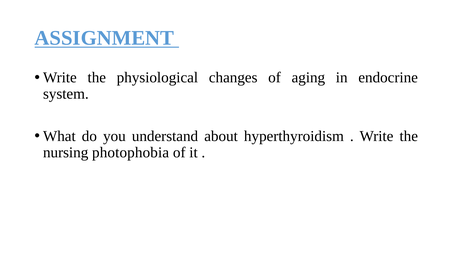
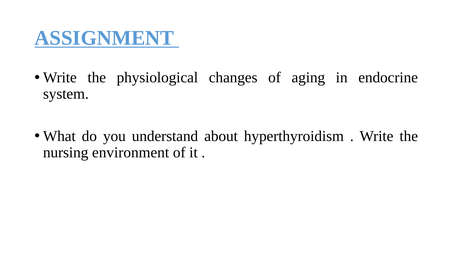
photophobia: photophobia -> environment
